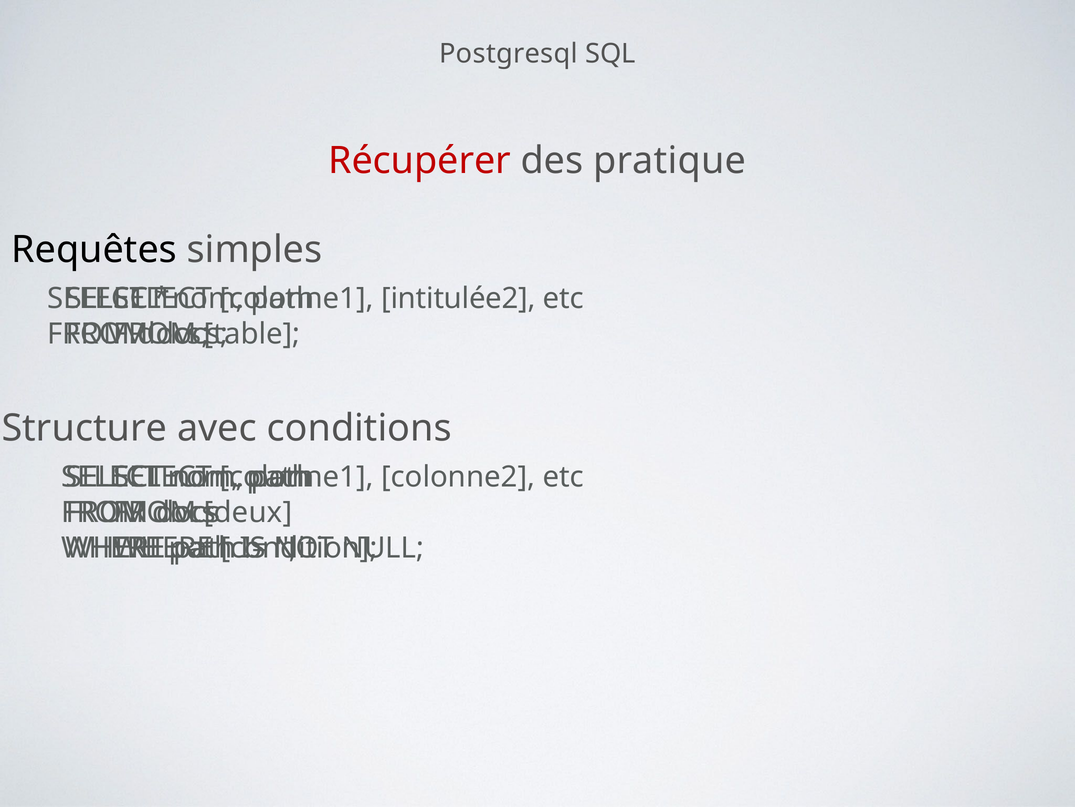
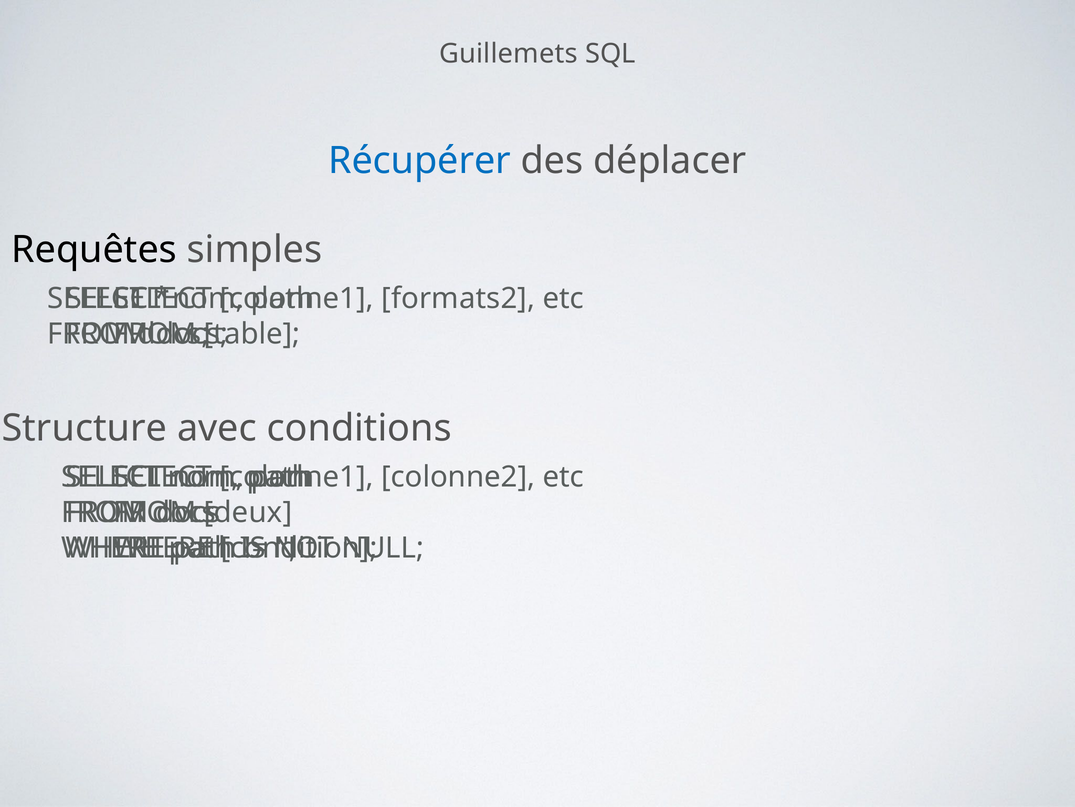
Postgresql: Postgresql -> Guillemets
Récupérer colour: red -> blue
pratique: pratique -> déplacer
intitulée2: intitulée2 -> formats2
